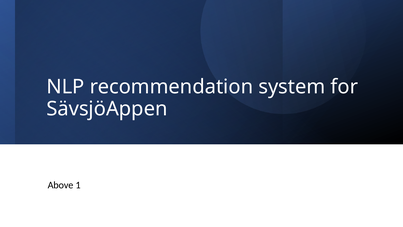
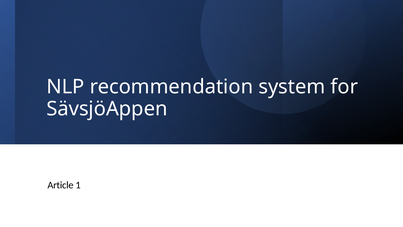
Above: Above -> Article
